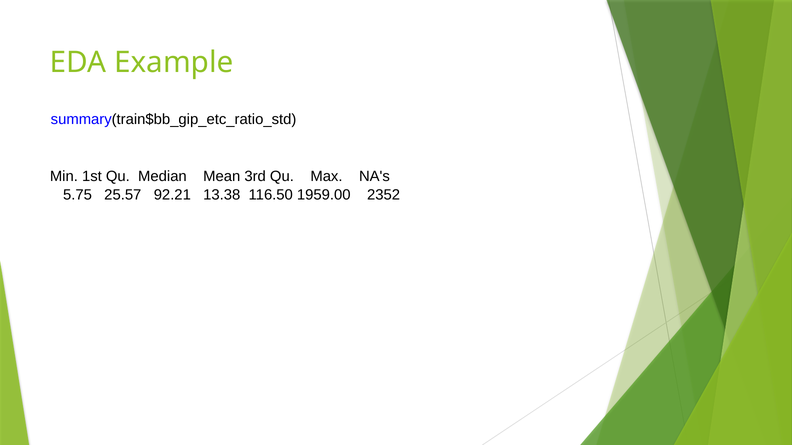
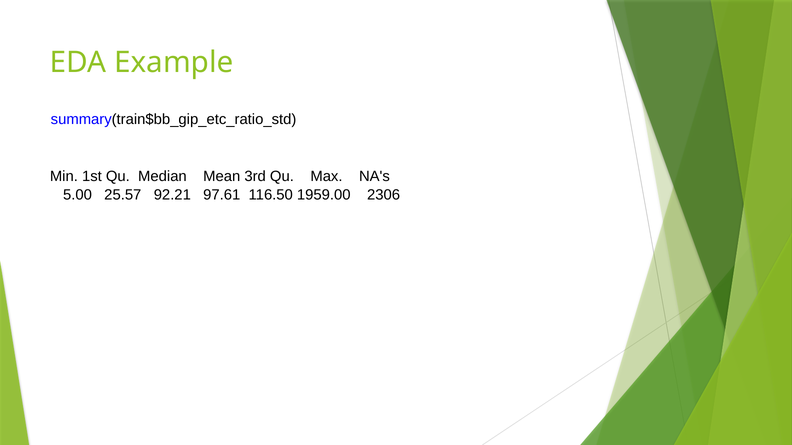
5.75: 5.75 -> 5.00
13.38: 13.38 -> 97.61
2352: 2352 -> 2306
